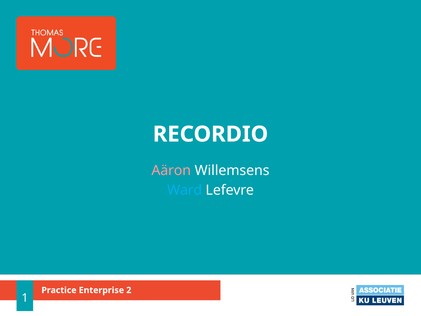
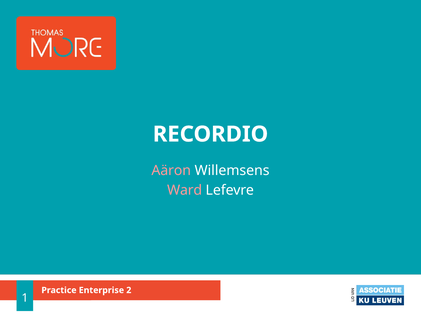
Ward colour: light blue -> pink
